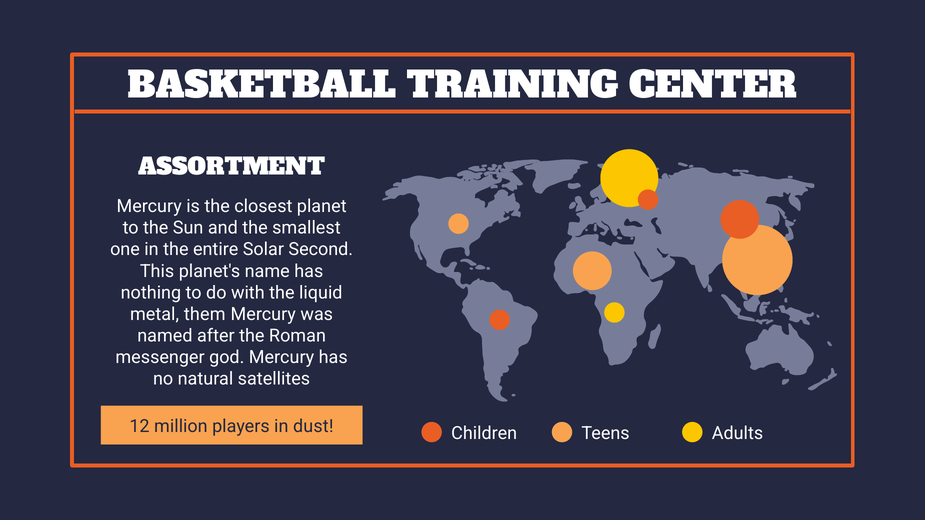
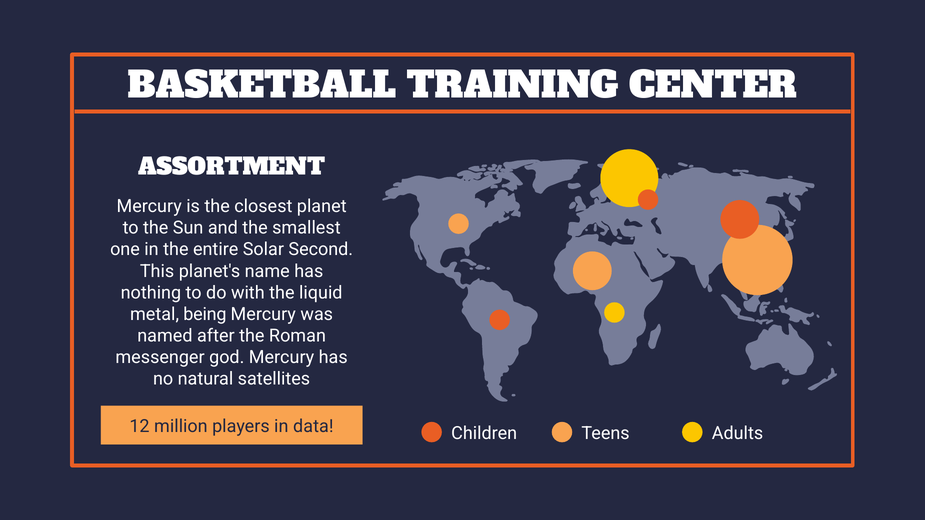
them: them -> being
dust: dust -> data
